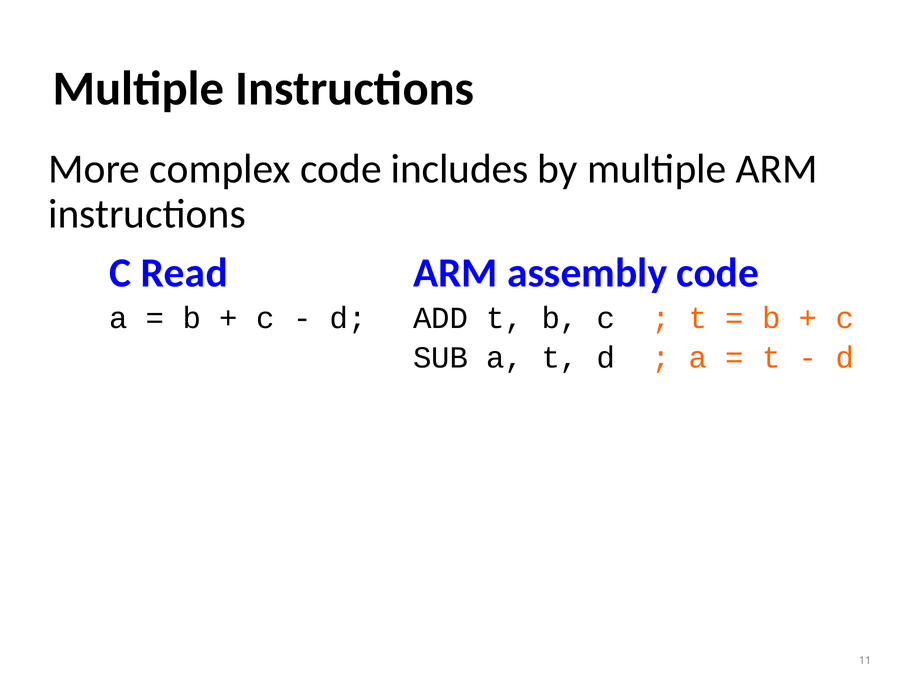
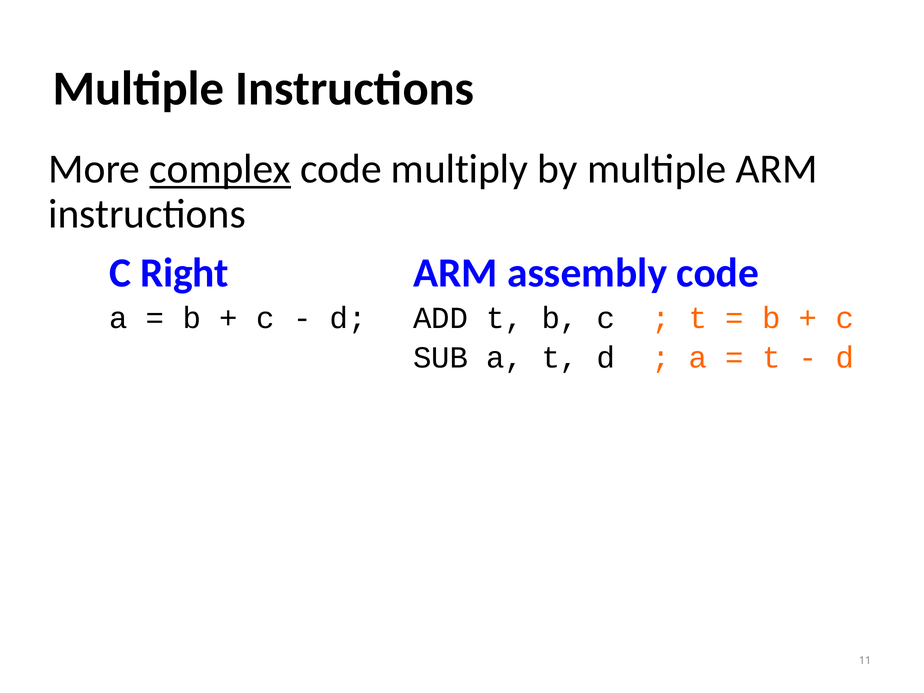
complex underline: none -> present
includes: includes -> multiply
Read: Read -> Right
